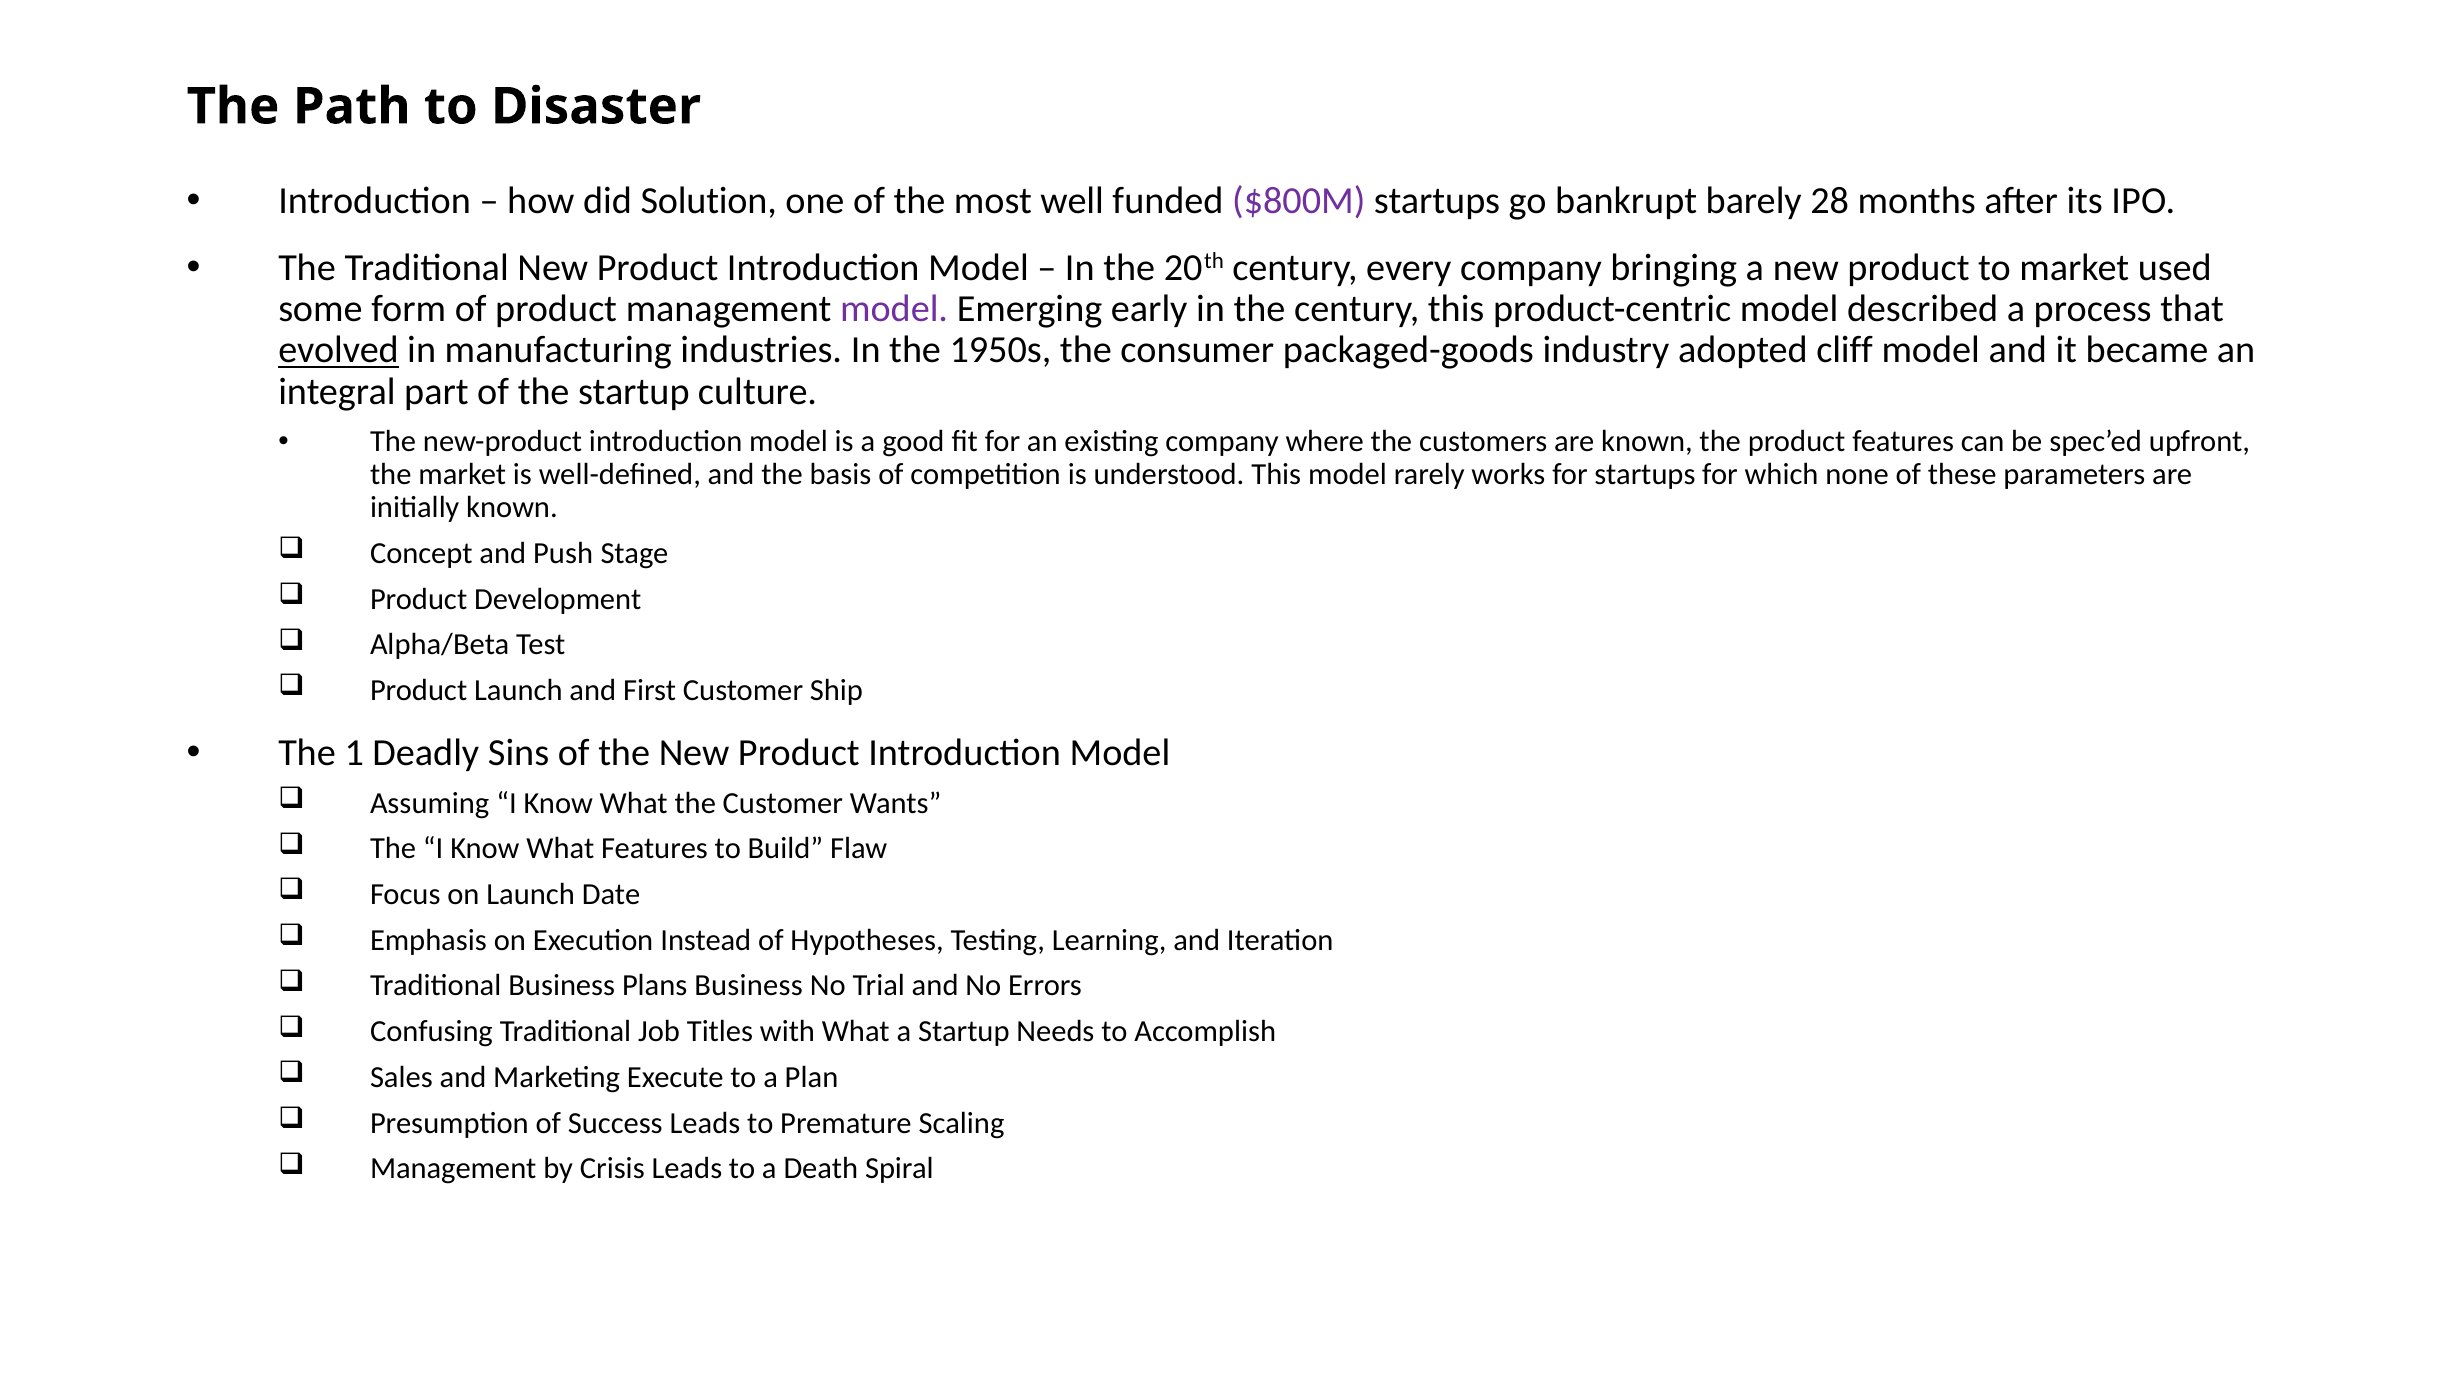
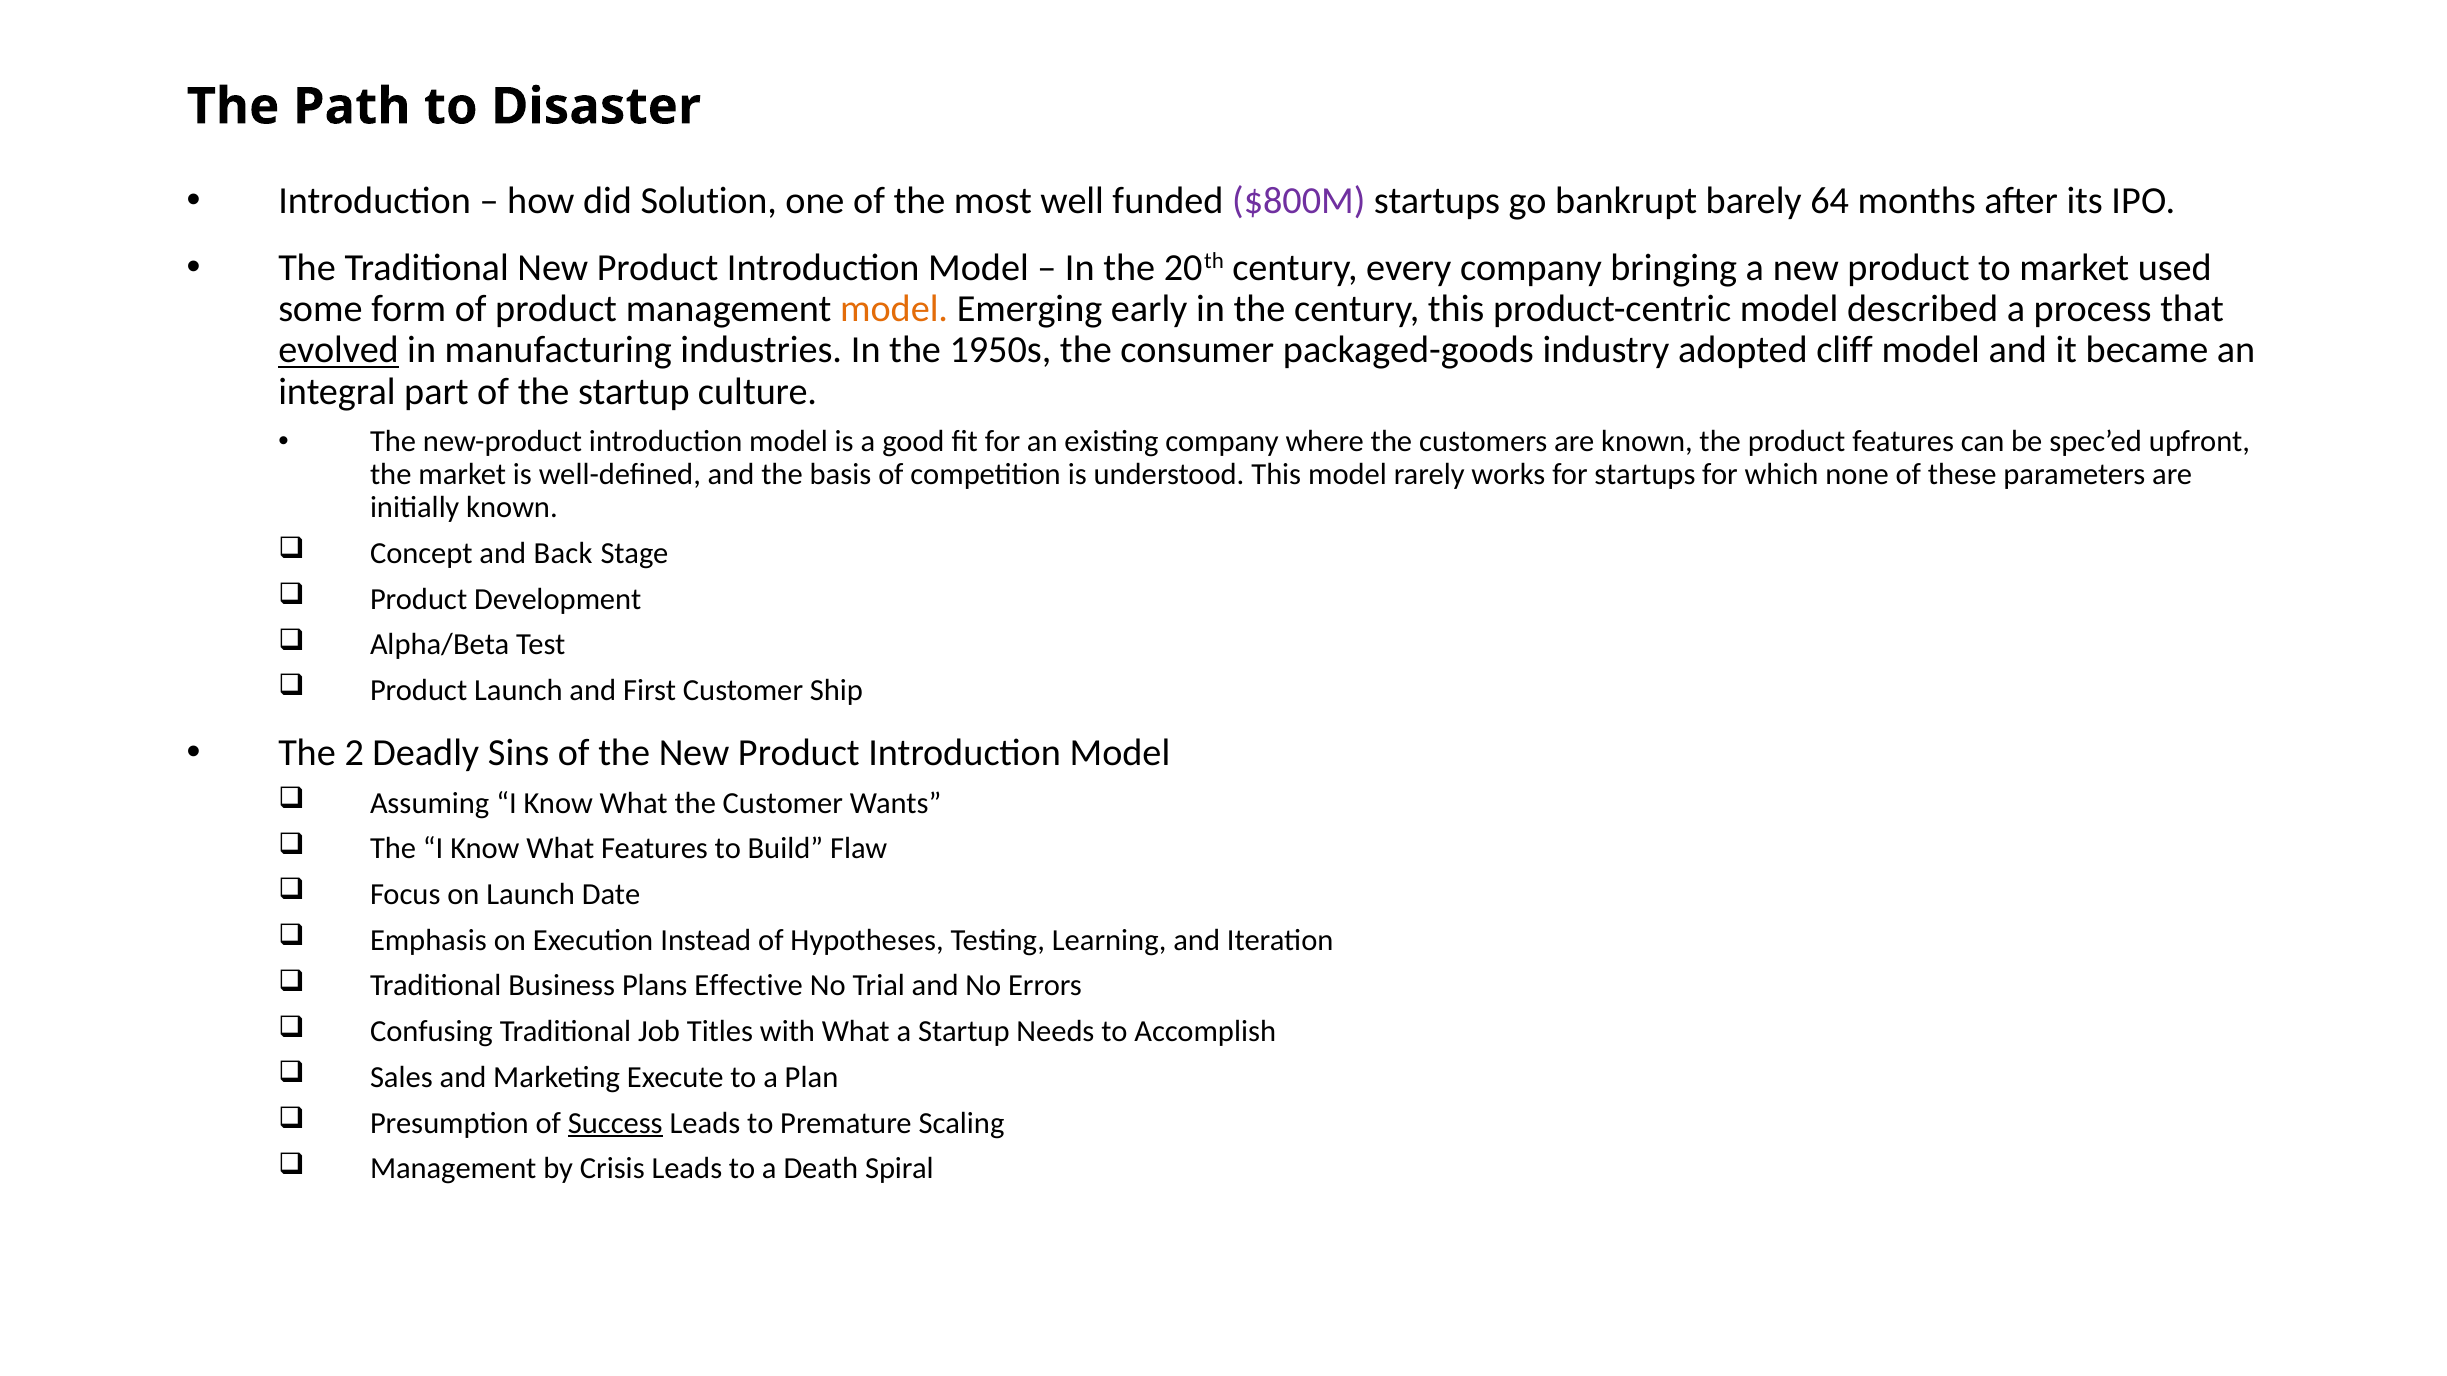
28: 28 -> 64
model at (894, 309) colour: purple -> orange
Push: Push -> Back
1: 1 -> 2
Plans Business: Business -> Effective
Success underline: none -> present
